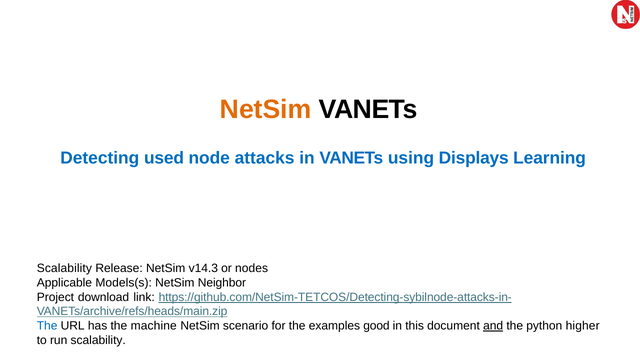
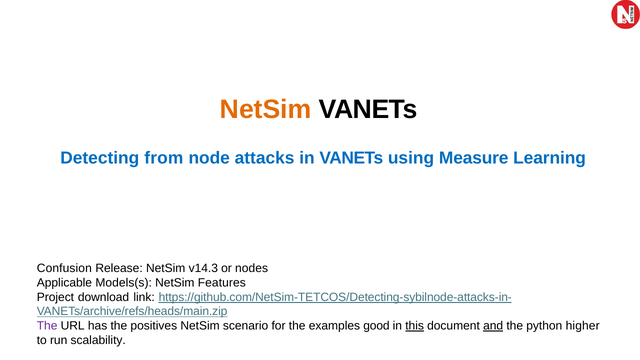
used: used -> from
Displays: Displays -> Measure
Scalability at (64, 268): Scalability -> Confusion
Neighbor: Neighbor -> Features
The at (47, 326) colour: blue -> purple
machine: machine -> positives
this underline: none -> present
